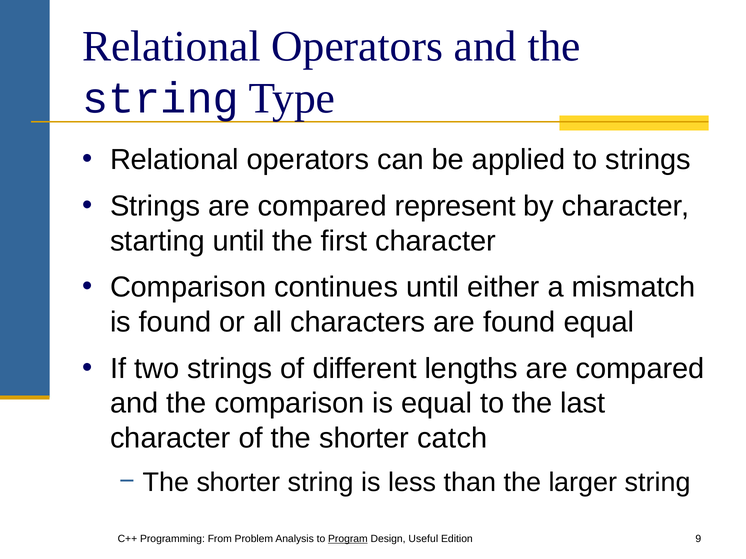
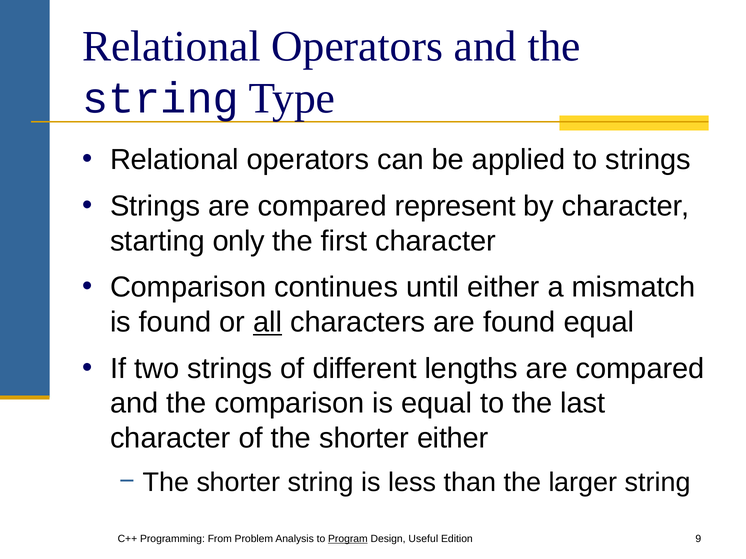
starting until: until -> only
all underline: none -> present
shorter catch: catch -> either
